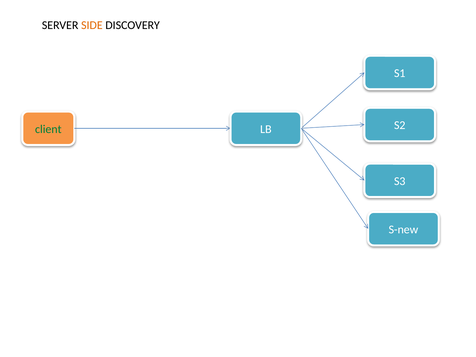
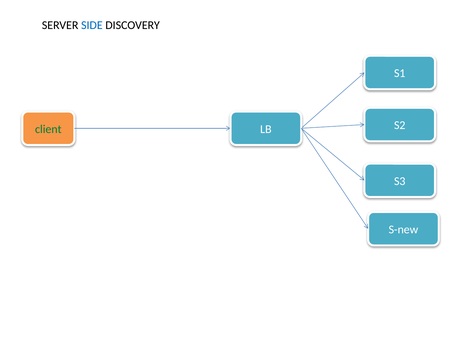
SIDE colour: orange -> blue
